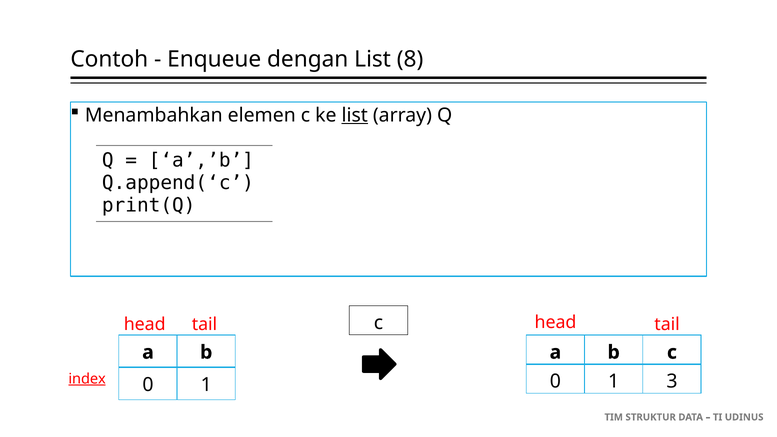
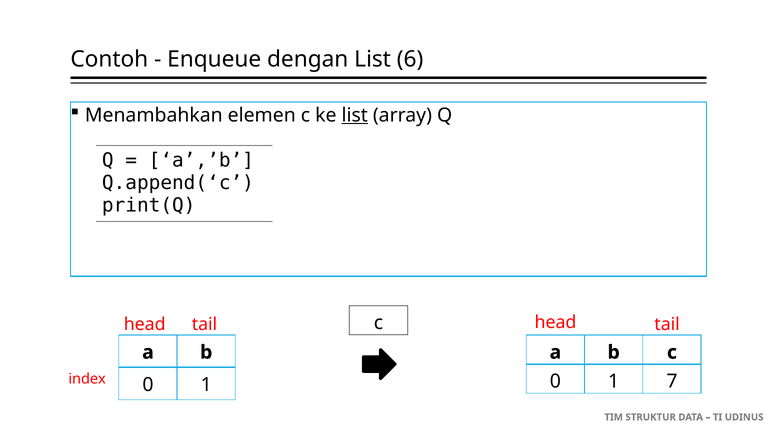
8: 8 -> 6
index underline: present -> none
3: 3 -> 7
